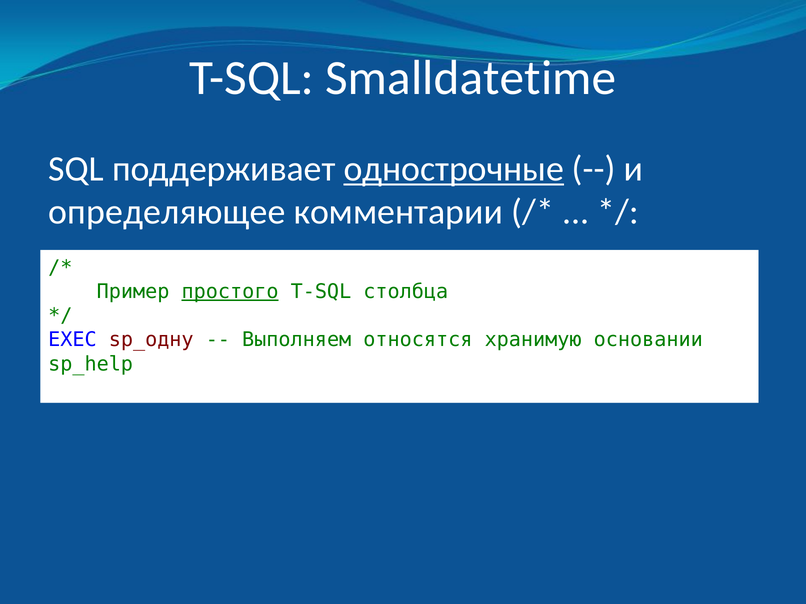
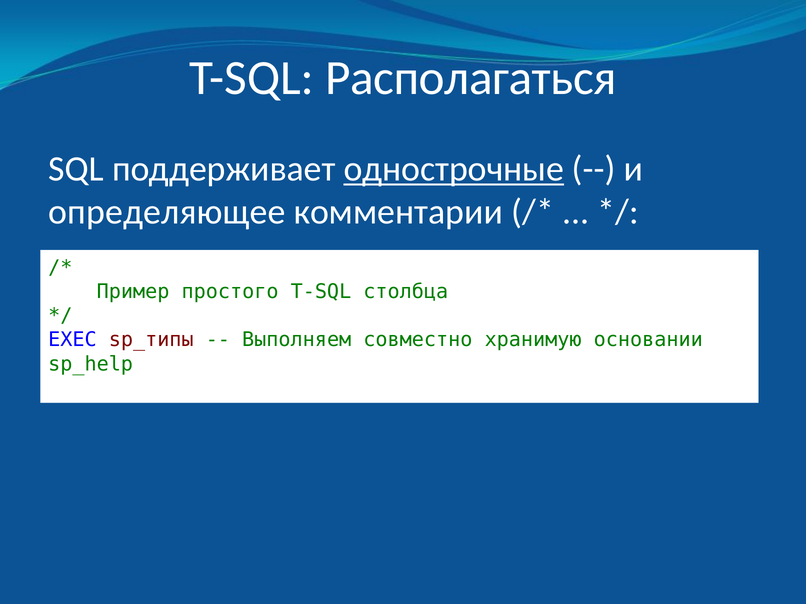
Smalldatetime: Smalldatetime -> Располагаться
простого underline: present -> none
sp_одну: sp_одну -> sp_типы
относятся: относятся -> совместно
